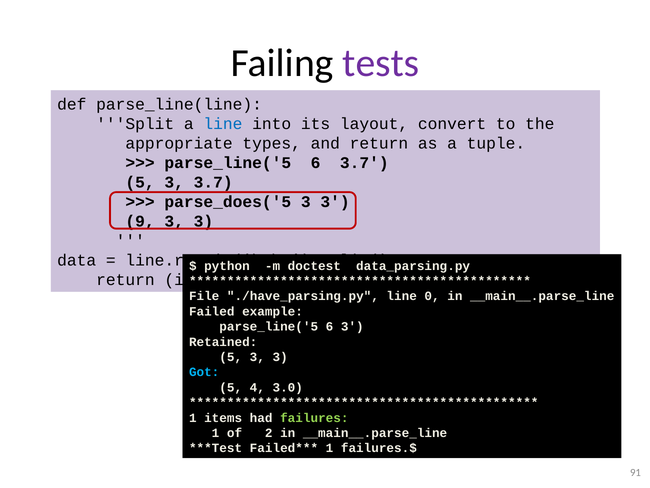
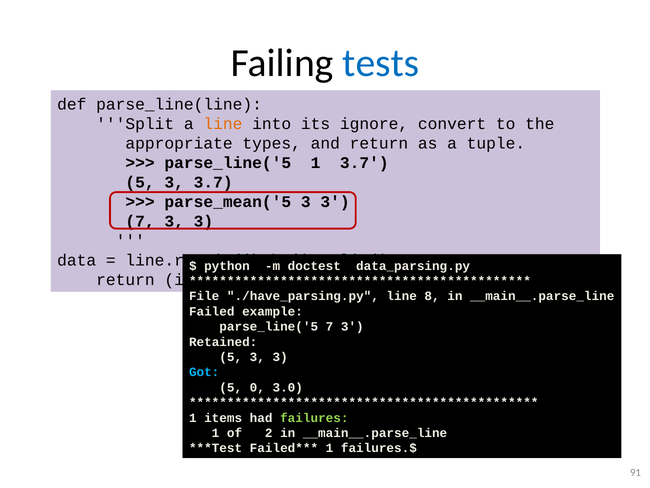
tests colour: purple -> blue
line at (223, 124) colour: blue -> orange
layout: layout -> ignore
6 at (316, 163): 6 -> 1
parse_does('5: parse_does('5 -> parse_mean('5
9 at (140, 221): 9 -> 7
0: 0 -> 8
6 at (329, 326): 6 -> 7
4: 4 -> 0
